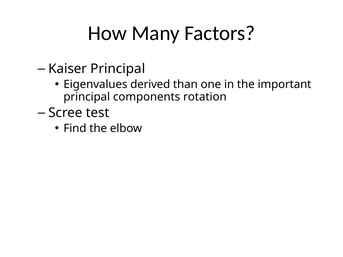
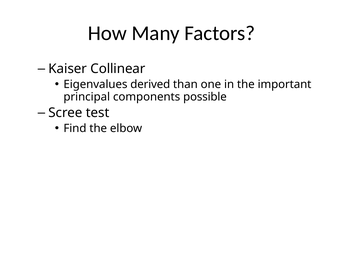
Kaiser Principal: Principal -> Collinear
rotation: rotation -> possible
